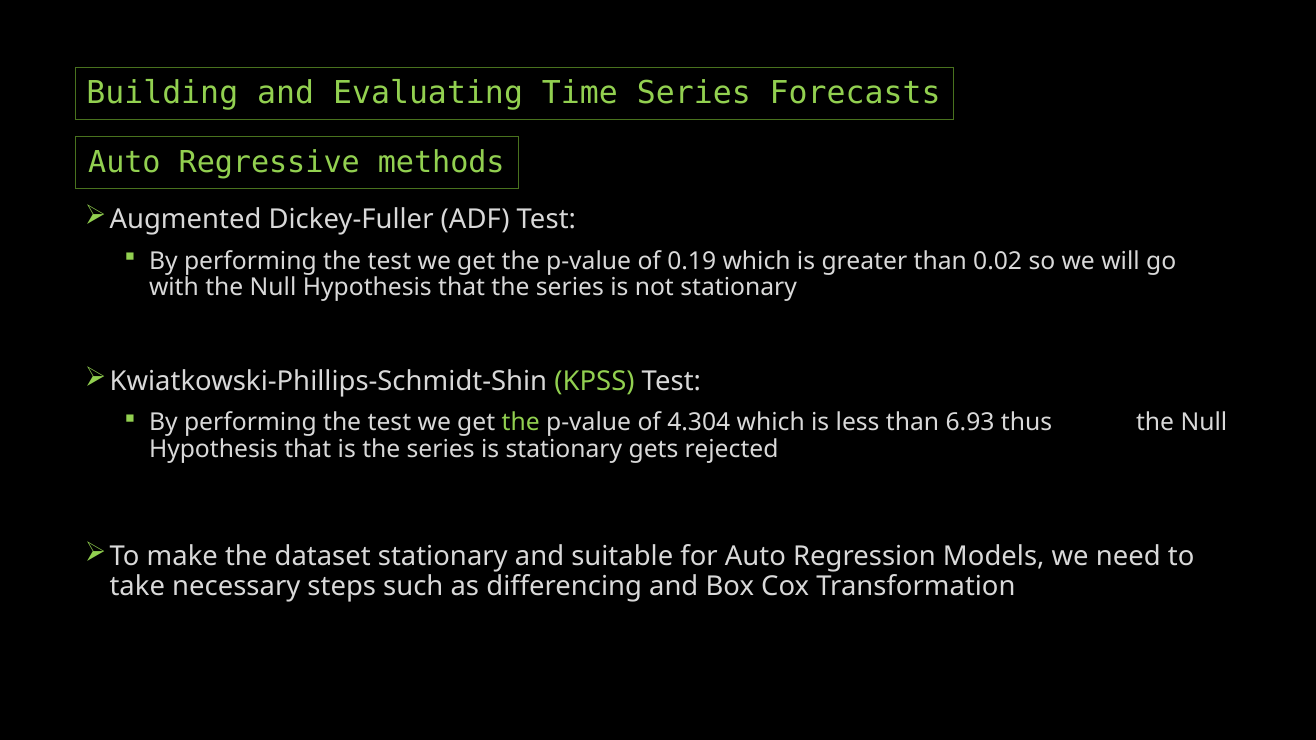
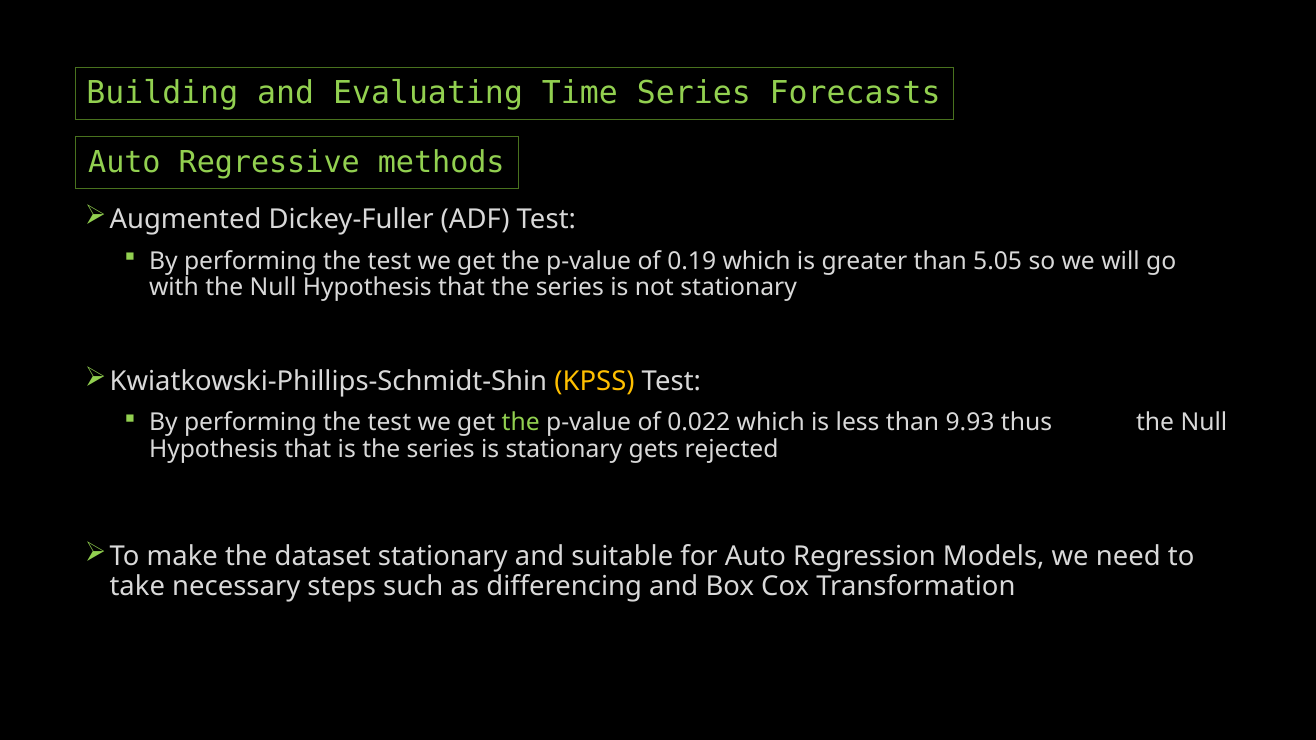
0.02: 0.02 -> 5.05
KPSS colour: light green -> yellow
4.304: 4.304 -> 0.022
6.93: 6.93 -> 9.93
